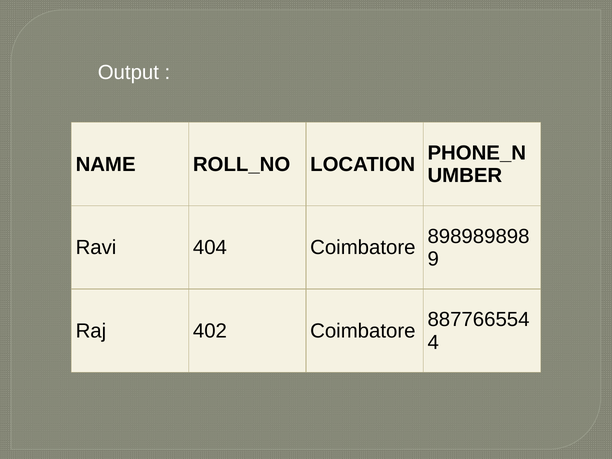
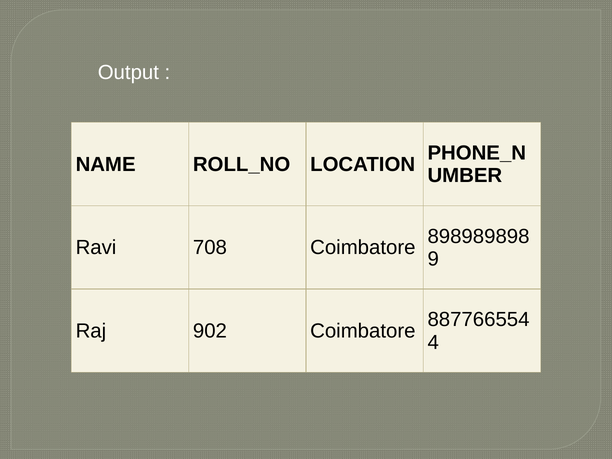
404: 404 -> 708
402: 402 -> 902
